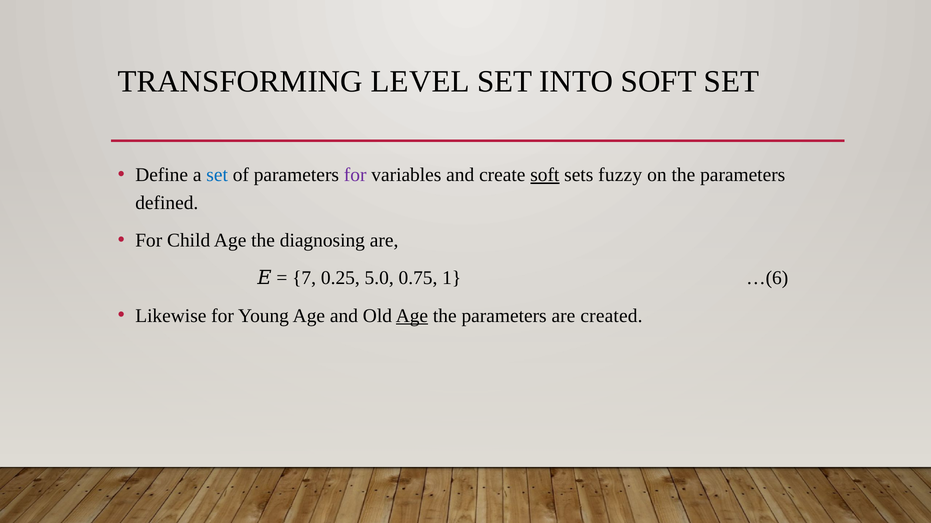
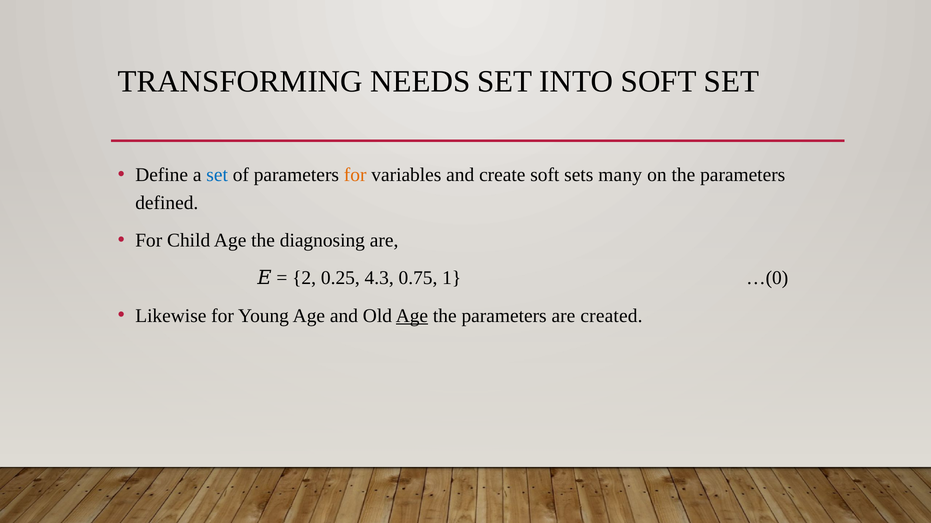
LEVEL: LEVEL -> NEEDS
for at (355, 175) colour: purple -> orange
soft at (545, 175) underline: present -> none
fuzzy: fuzzy -> many
7: 7 -> 2
5.0: 5.0 -> 4.3
…(6: …(6 -> …(0
